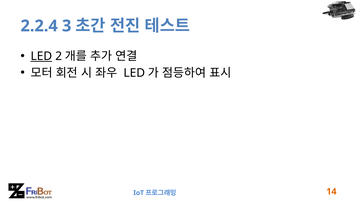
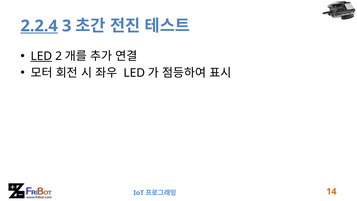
2.2.4 underline: none -> present
